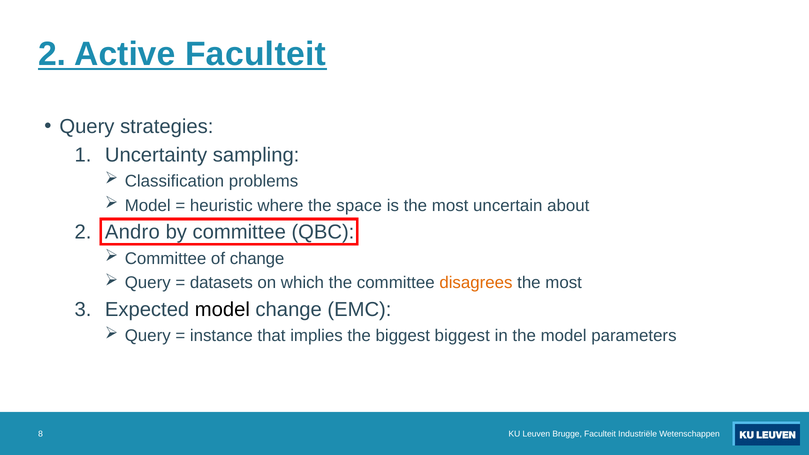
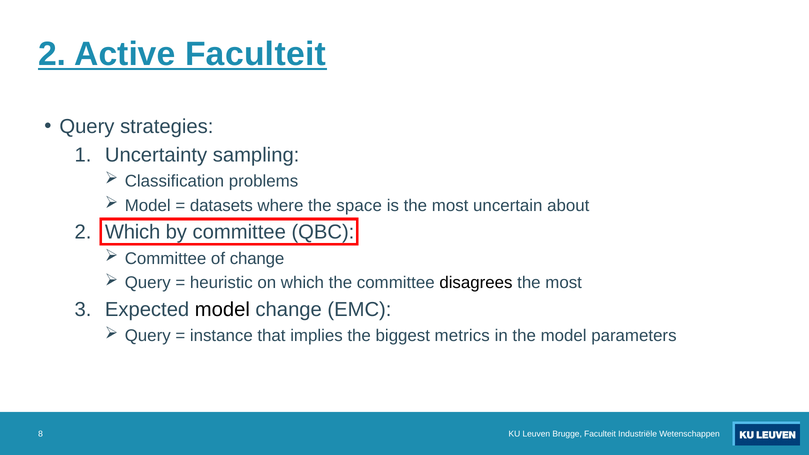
heuristic: heuristic -> datasets
2 Andro: Andro -> Which
datasets: datasets -> heuristic
disagrees colour: orange -> black
biggest biggest: biggest -> metrics
